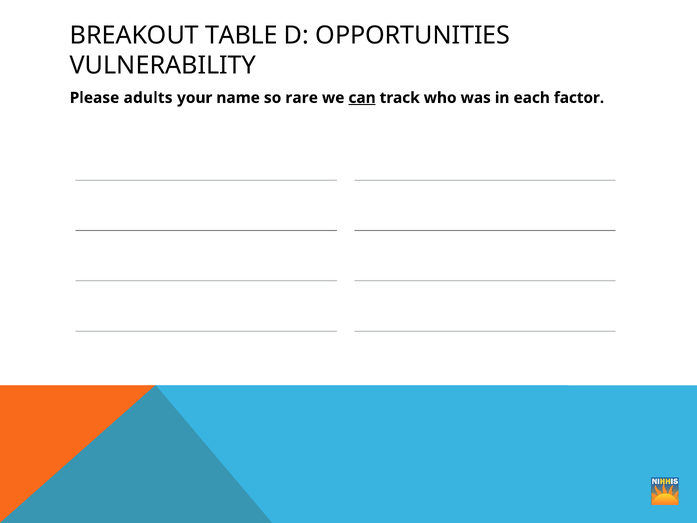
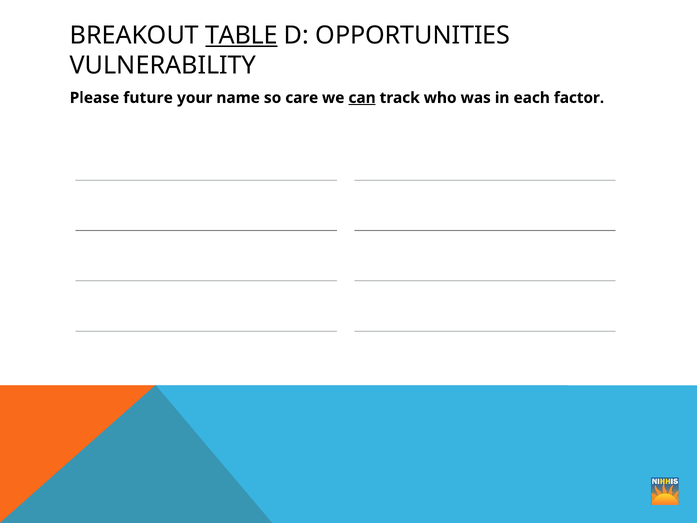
TABLE underline: none -> present
adults: adults -> future
rare: rare -> care
